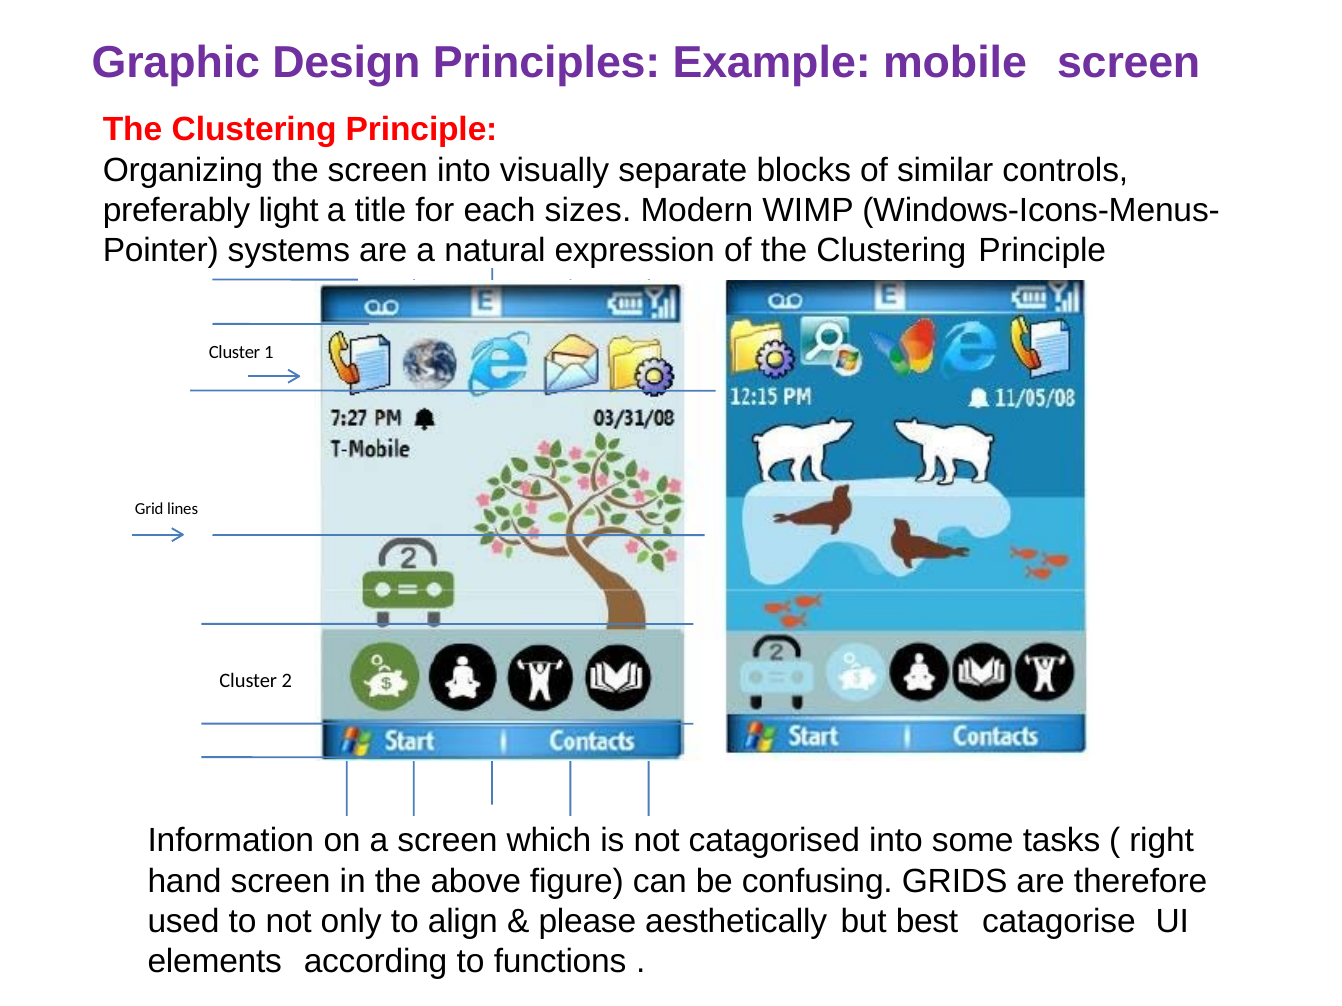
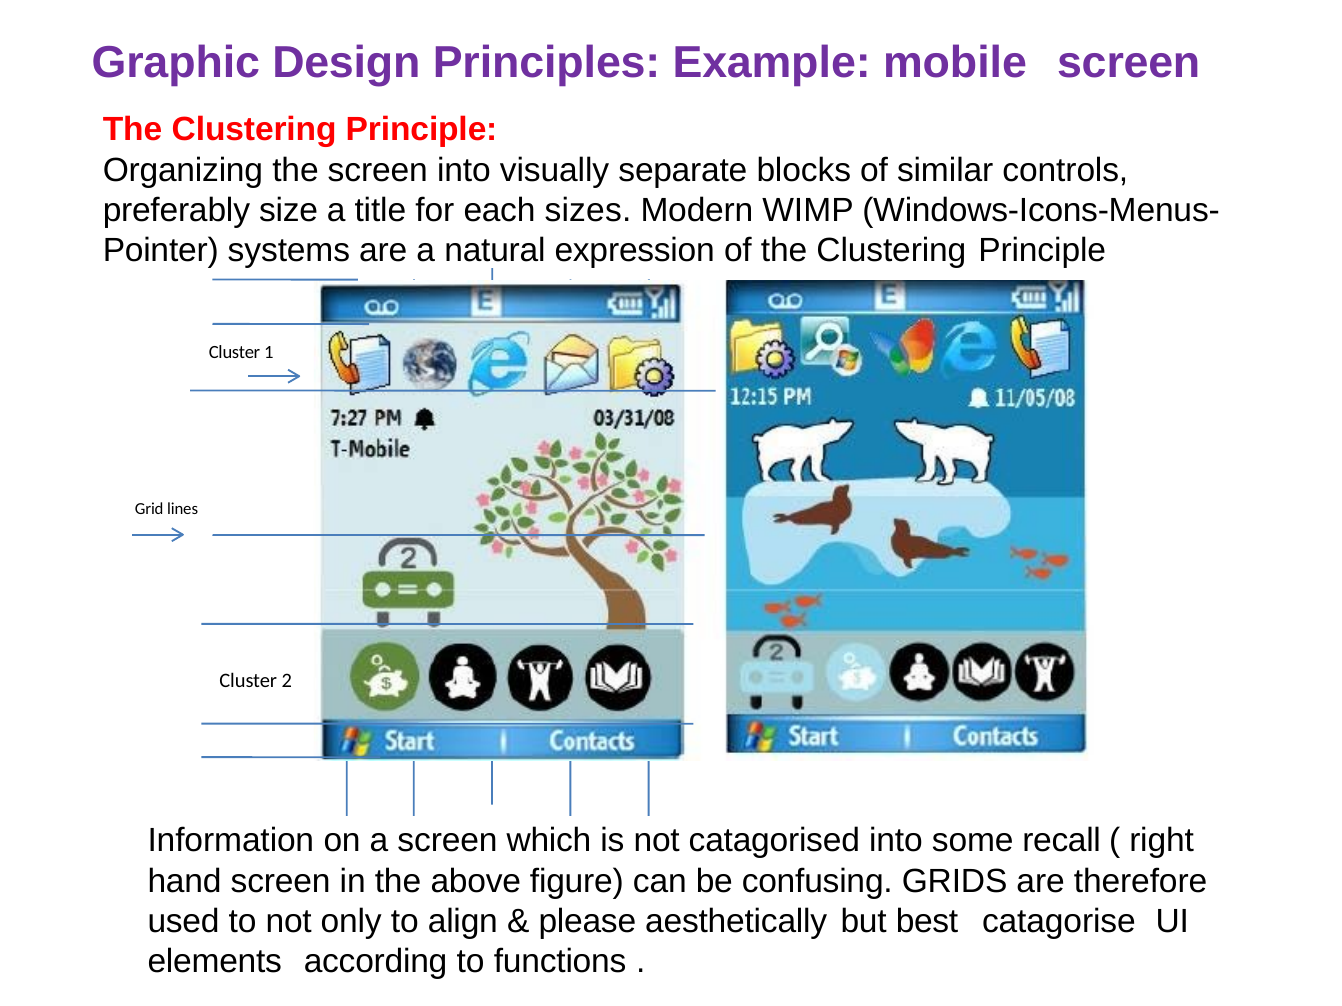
light: light -> size
tasks: tasks -> recall
